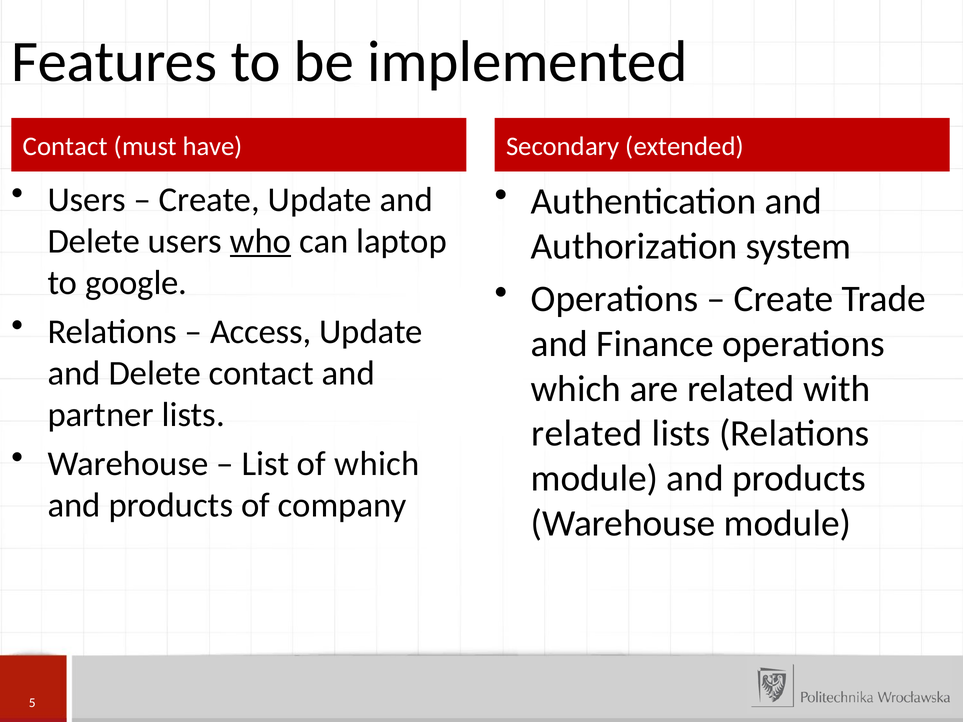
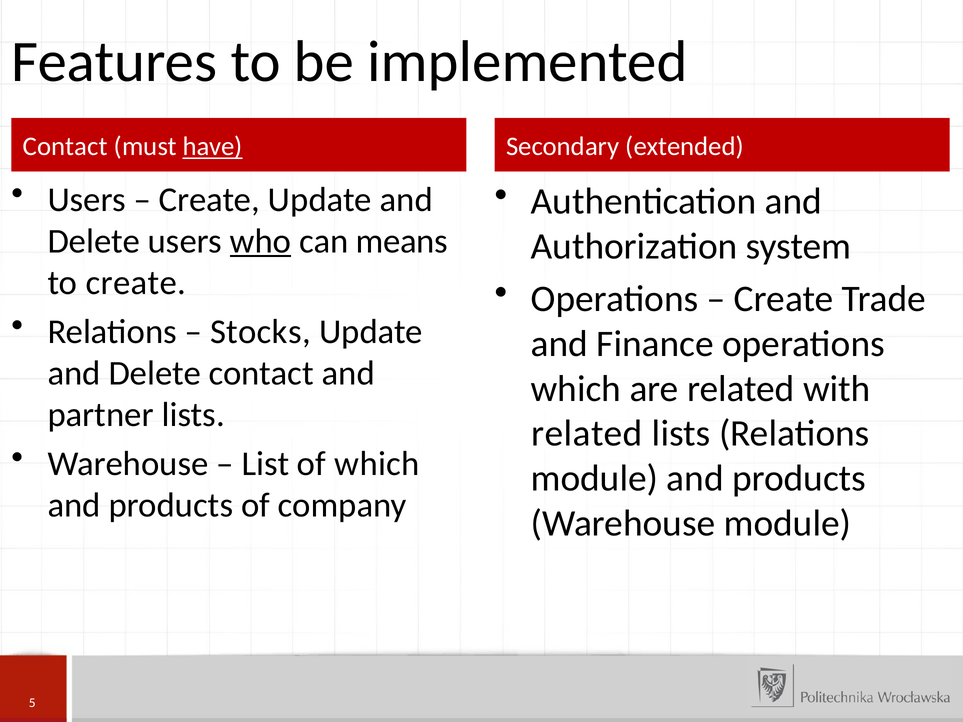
have underline: none -> present
laptop: laptop -> means
to google: google -> create
Access: Access -> Stocks
